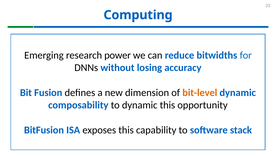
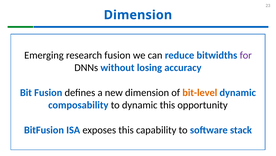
Computing at (138, 15): Computing -> Dimension
research power: power -> fusion
for colour: blue -> purple
